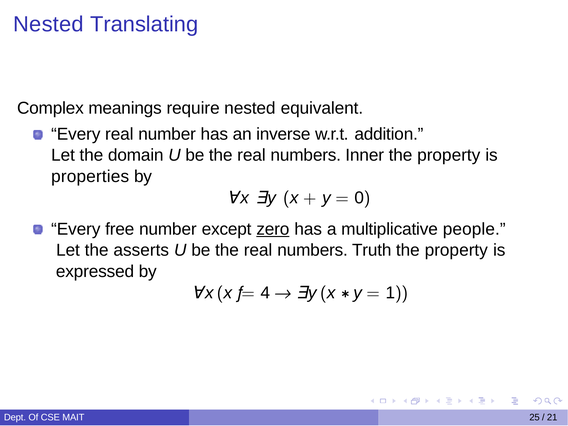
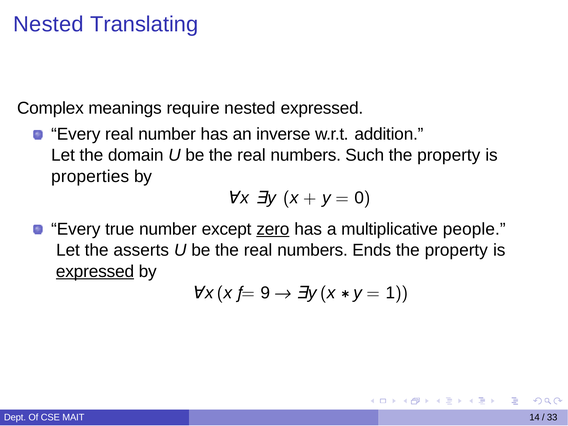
nested equivalent: equivalent -> expressed
Inner: Inner -> Such
free: free -> true
Truth: Truth -> Ends
expressed at (95, 272) underline: none -> present
4: 4 -> 9
25: 25 -> 14
21: 21 -> 33
